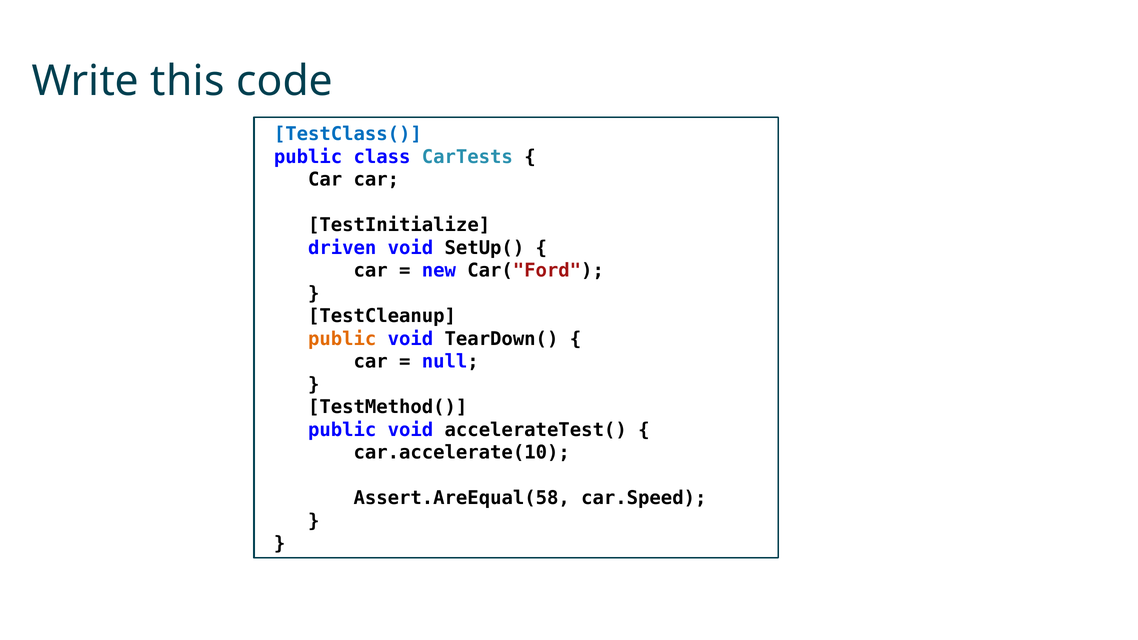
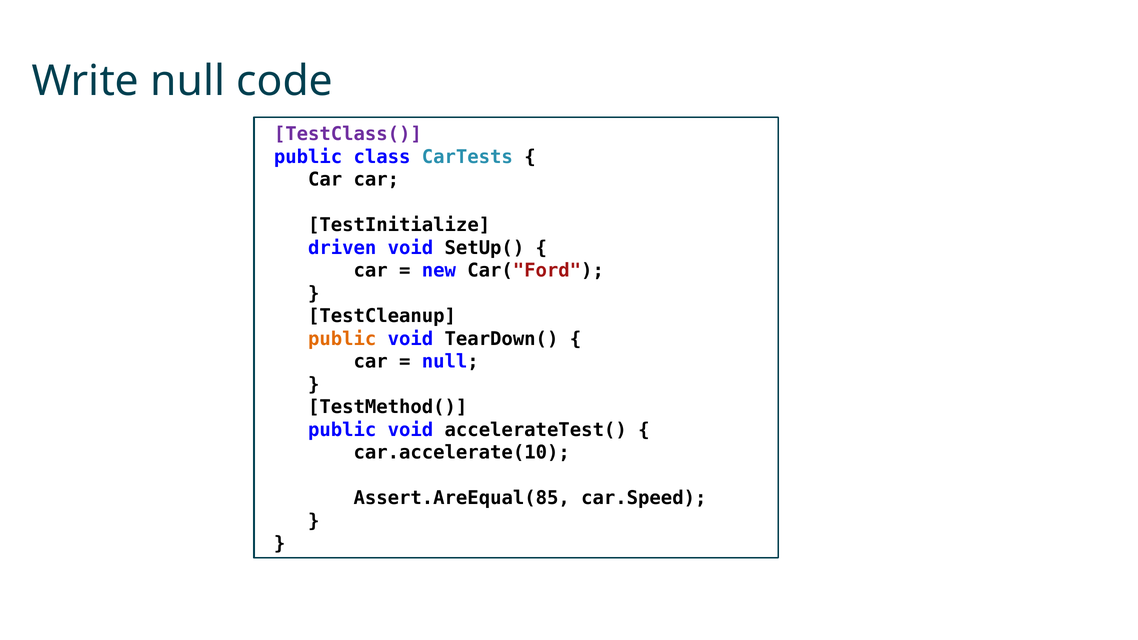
Write this: this -> null
TestClass( colour: blue -> purple
Assert.AreEqual(58: Assert.AreEqual(58 -> Assert.AreEqual(85
